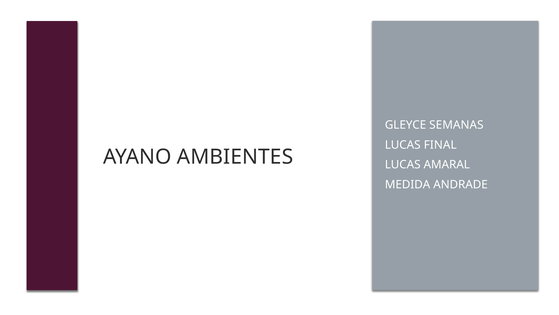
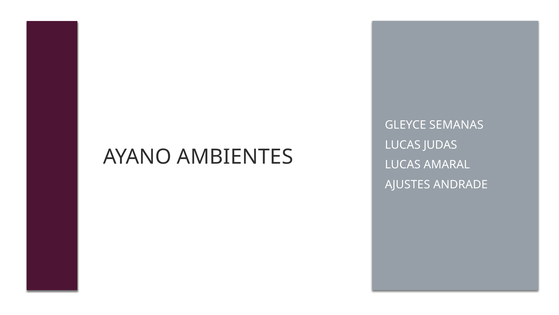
FINAL: FINAL -> JUDAS
MEDIDA: MEDIDA -> AJUSTES
